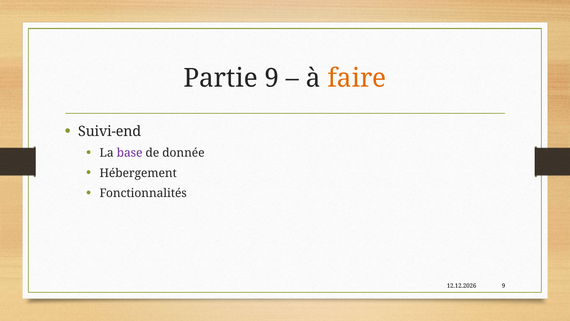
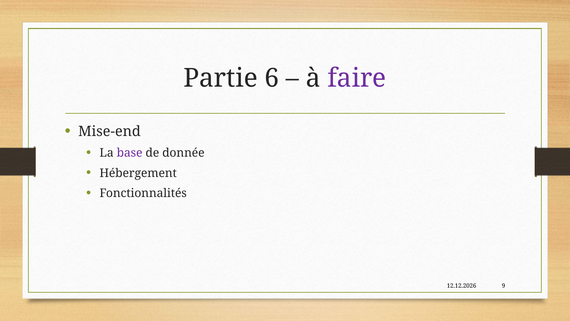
Partie 9: 9 -> 6
faire colour: orange -> purple
Suivi-end: Suivi-end -> Mise-end
